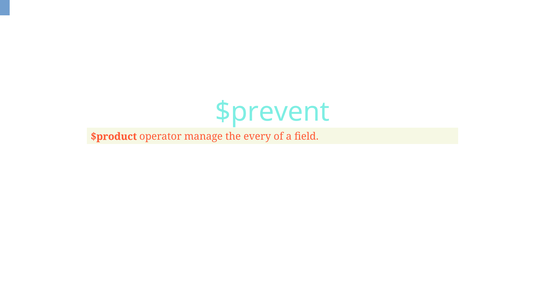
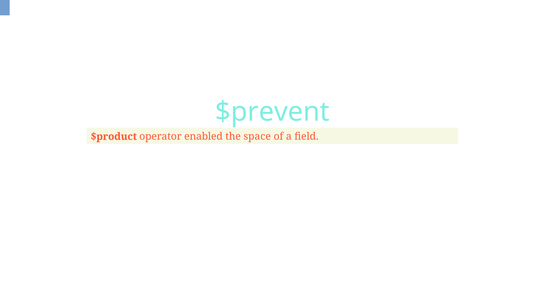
manage: manage -> enabled
every: every -> space
